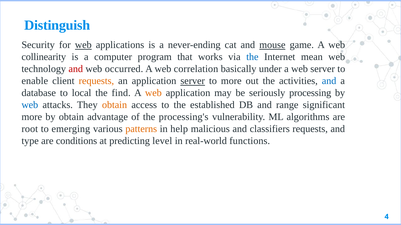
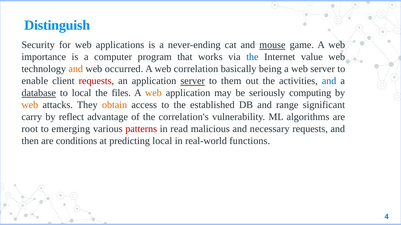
web at (83, 45) underline: present -> none
collinearity: collinearity -> importance
mean: mean -> value
and at (76, 69) colour: red -> orange
under: under -> being
requests at (96, 81) colour: orange -> red
to more: more -> them
database underline: none -> present
find: find -> files
processing: processing -> computing
web at (30, 105) colour: blue -> orange
more at (32, 117): more -> carry
by obtain: obtain -> reflect
processing's: processing's -> correlation's
patterns colour: orange -> red
help: help -> read
classifiers: classifiers -> necessary
type: type -> then
predicting level: level -> local
